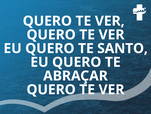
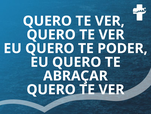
SANTO: SANTO -> PODER
